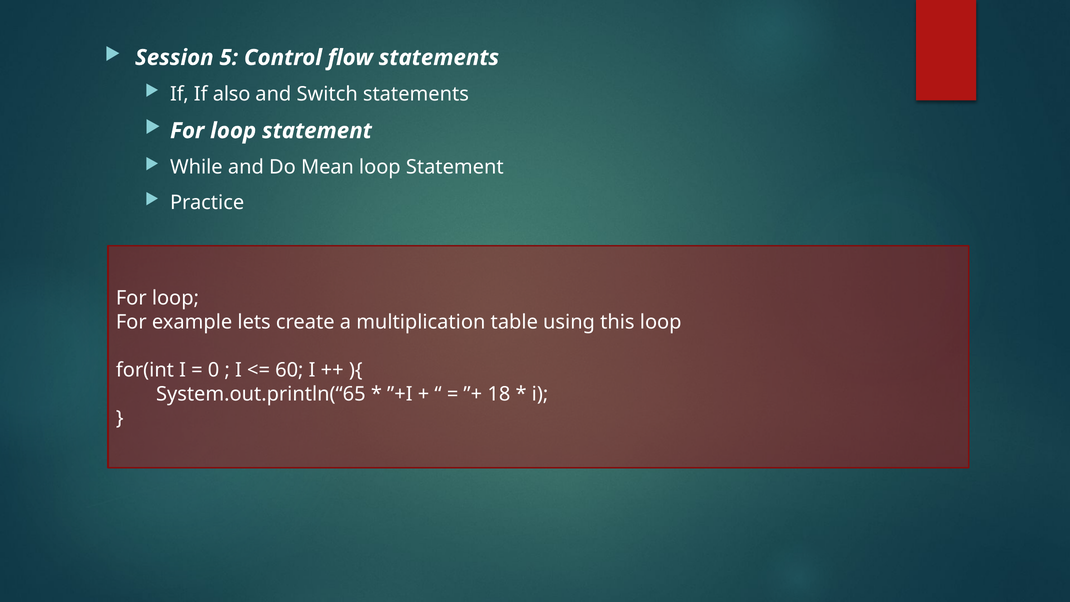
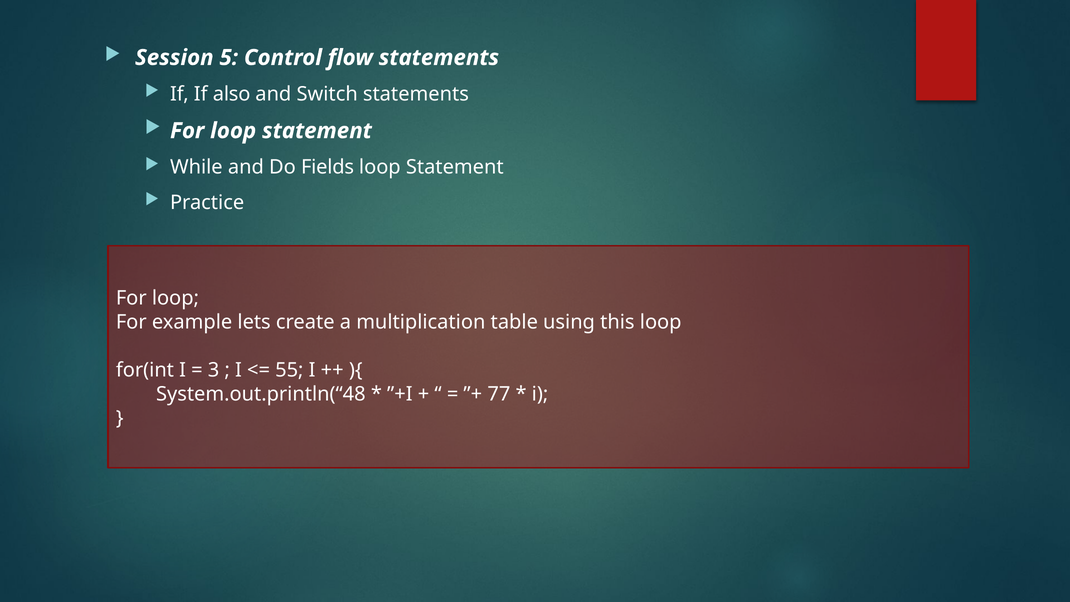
Mean: Mean -> Fields
0: 0 -> 3
60: 60 -> 55
System.out.println(“65: System.out.println(“65 -> System.out.println(“48
18: 18 -> 77
